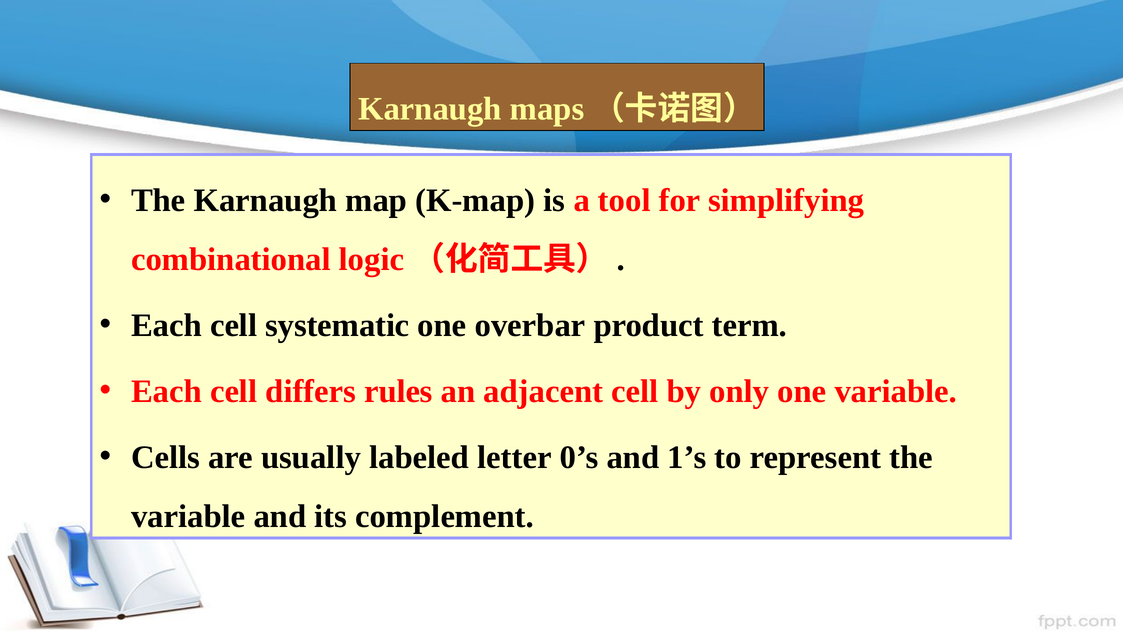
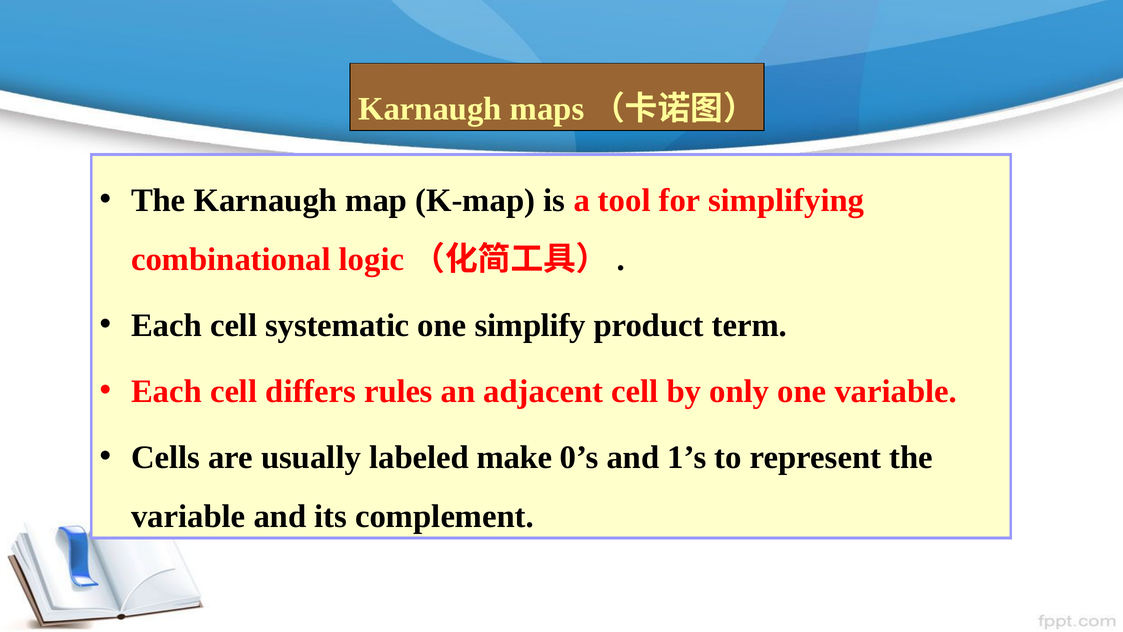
overbar: overbar -> simplify
letter: letter -> make
